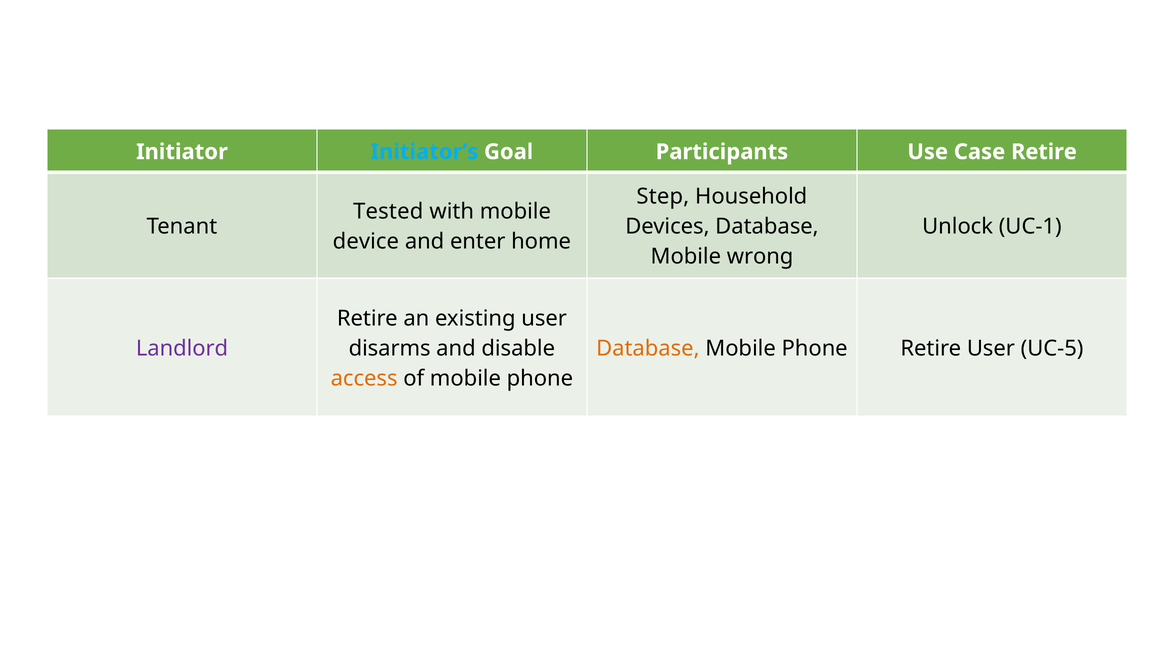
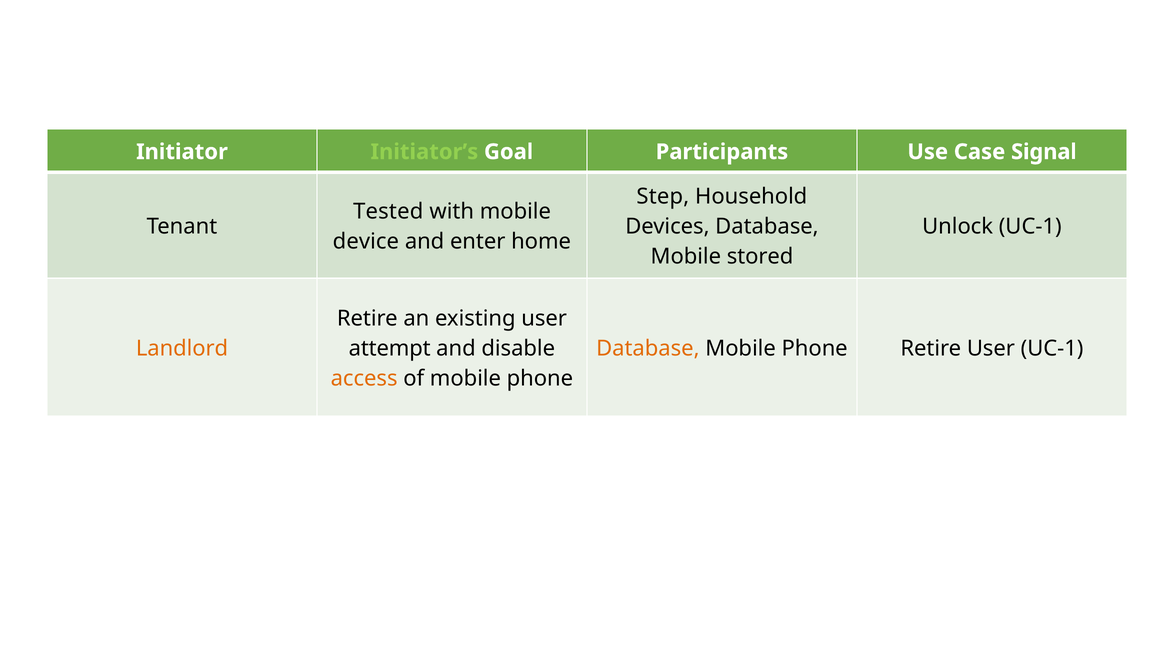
Initiator’s colour: light blue -> light green
Case Retire: Retire -> Signal
wrong: wrong -> stored
Landlord colour: purple -> orange
disarms: disarms -> attempt
User UC-5: UC-5 -> UC-1
